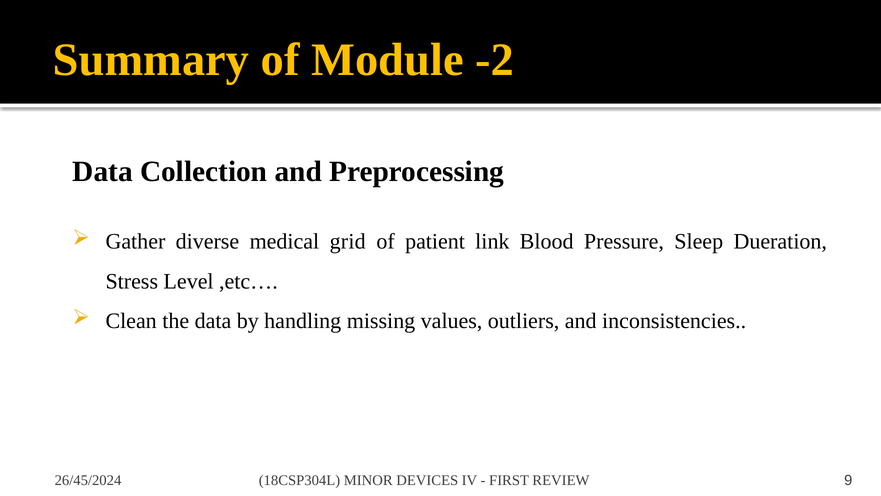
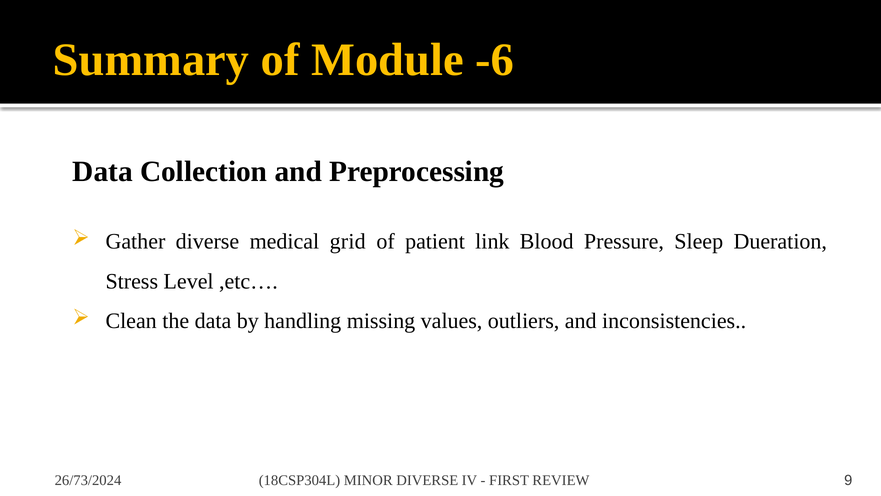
-2: -2 -> -6
26/45/2024: 26/45/2024 -> 26/73/2024
MINOR DEVICES: DEVICES -> DIVERSE
